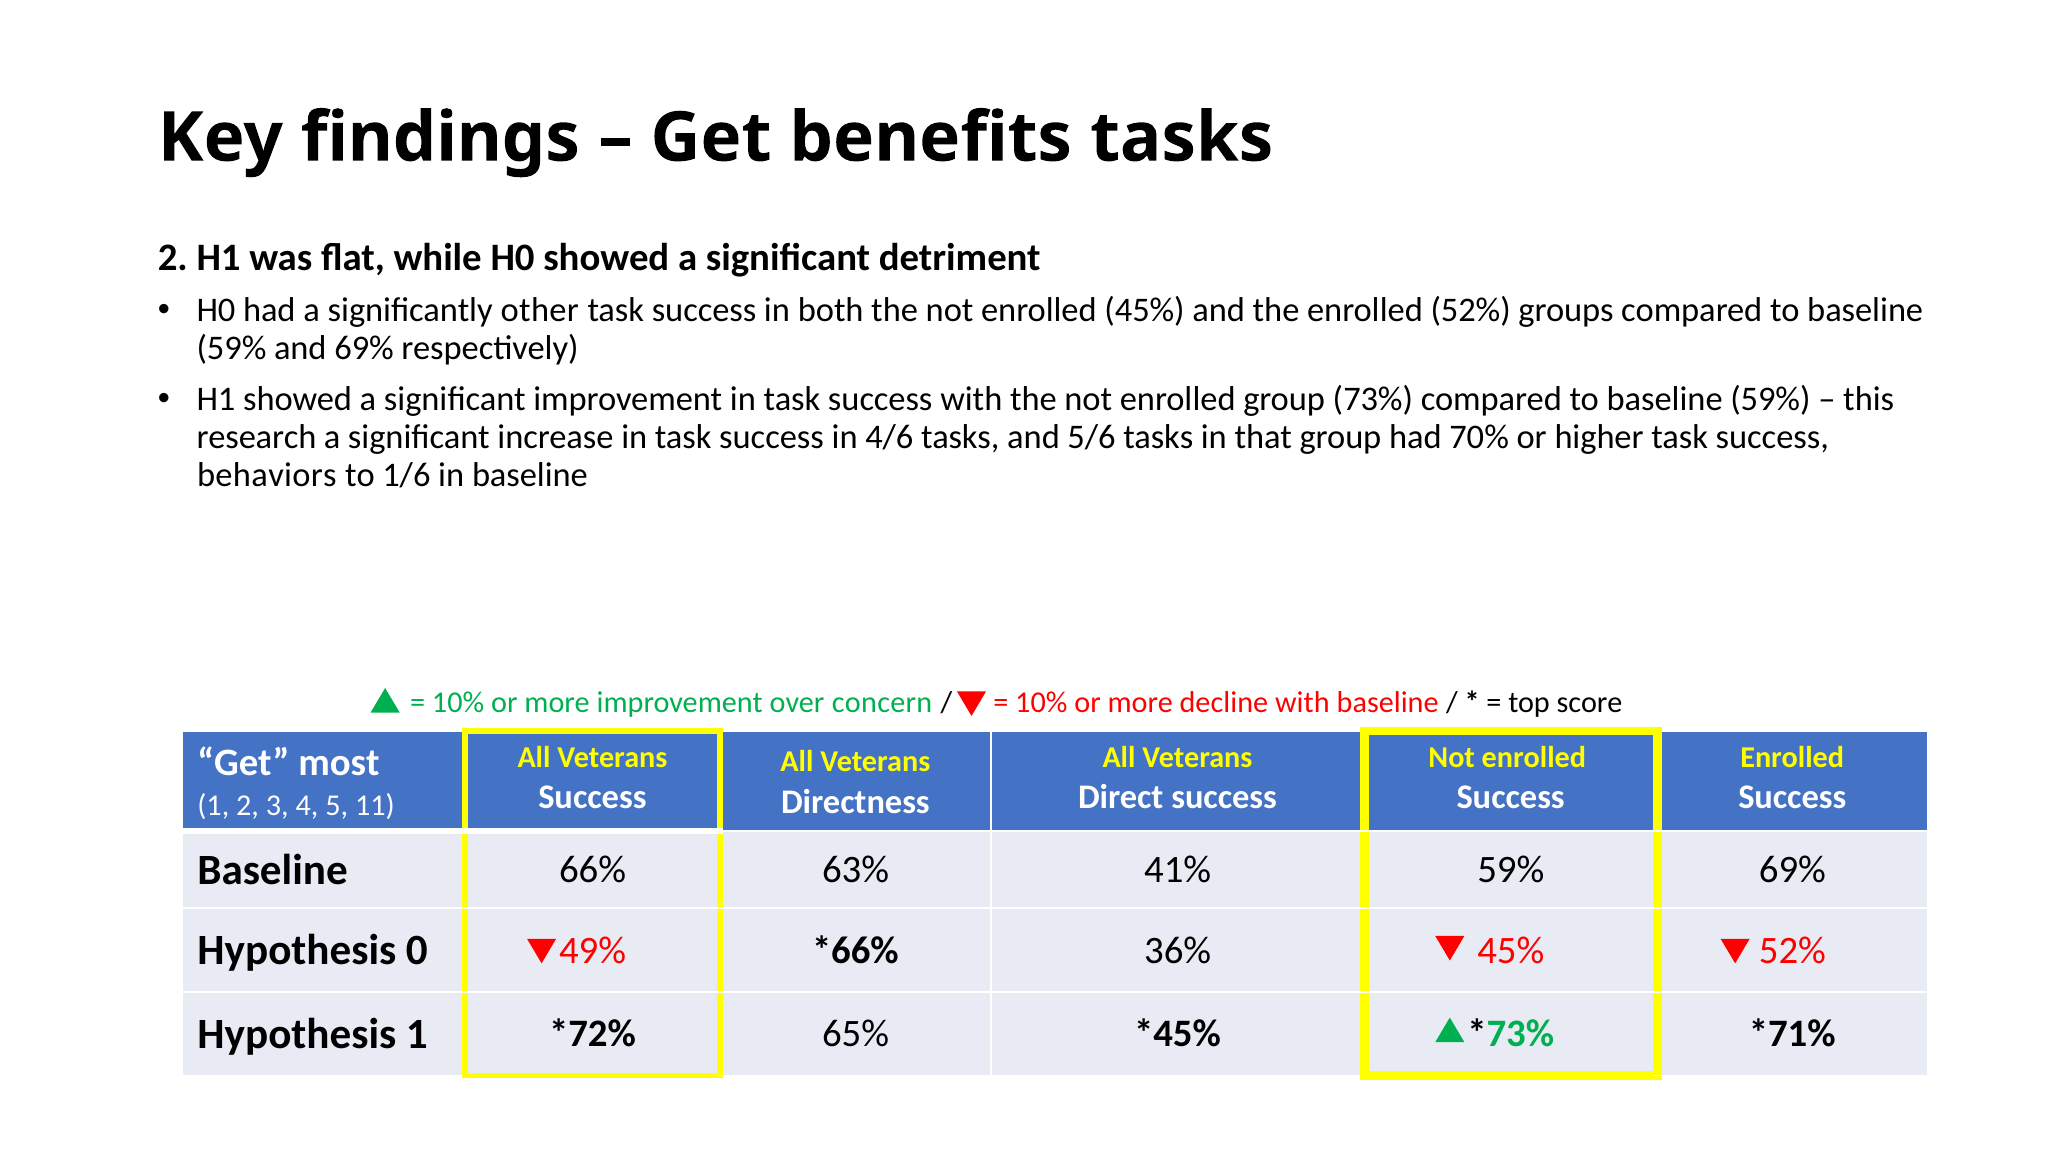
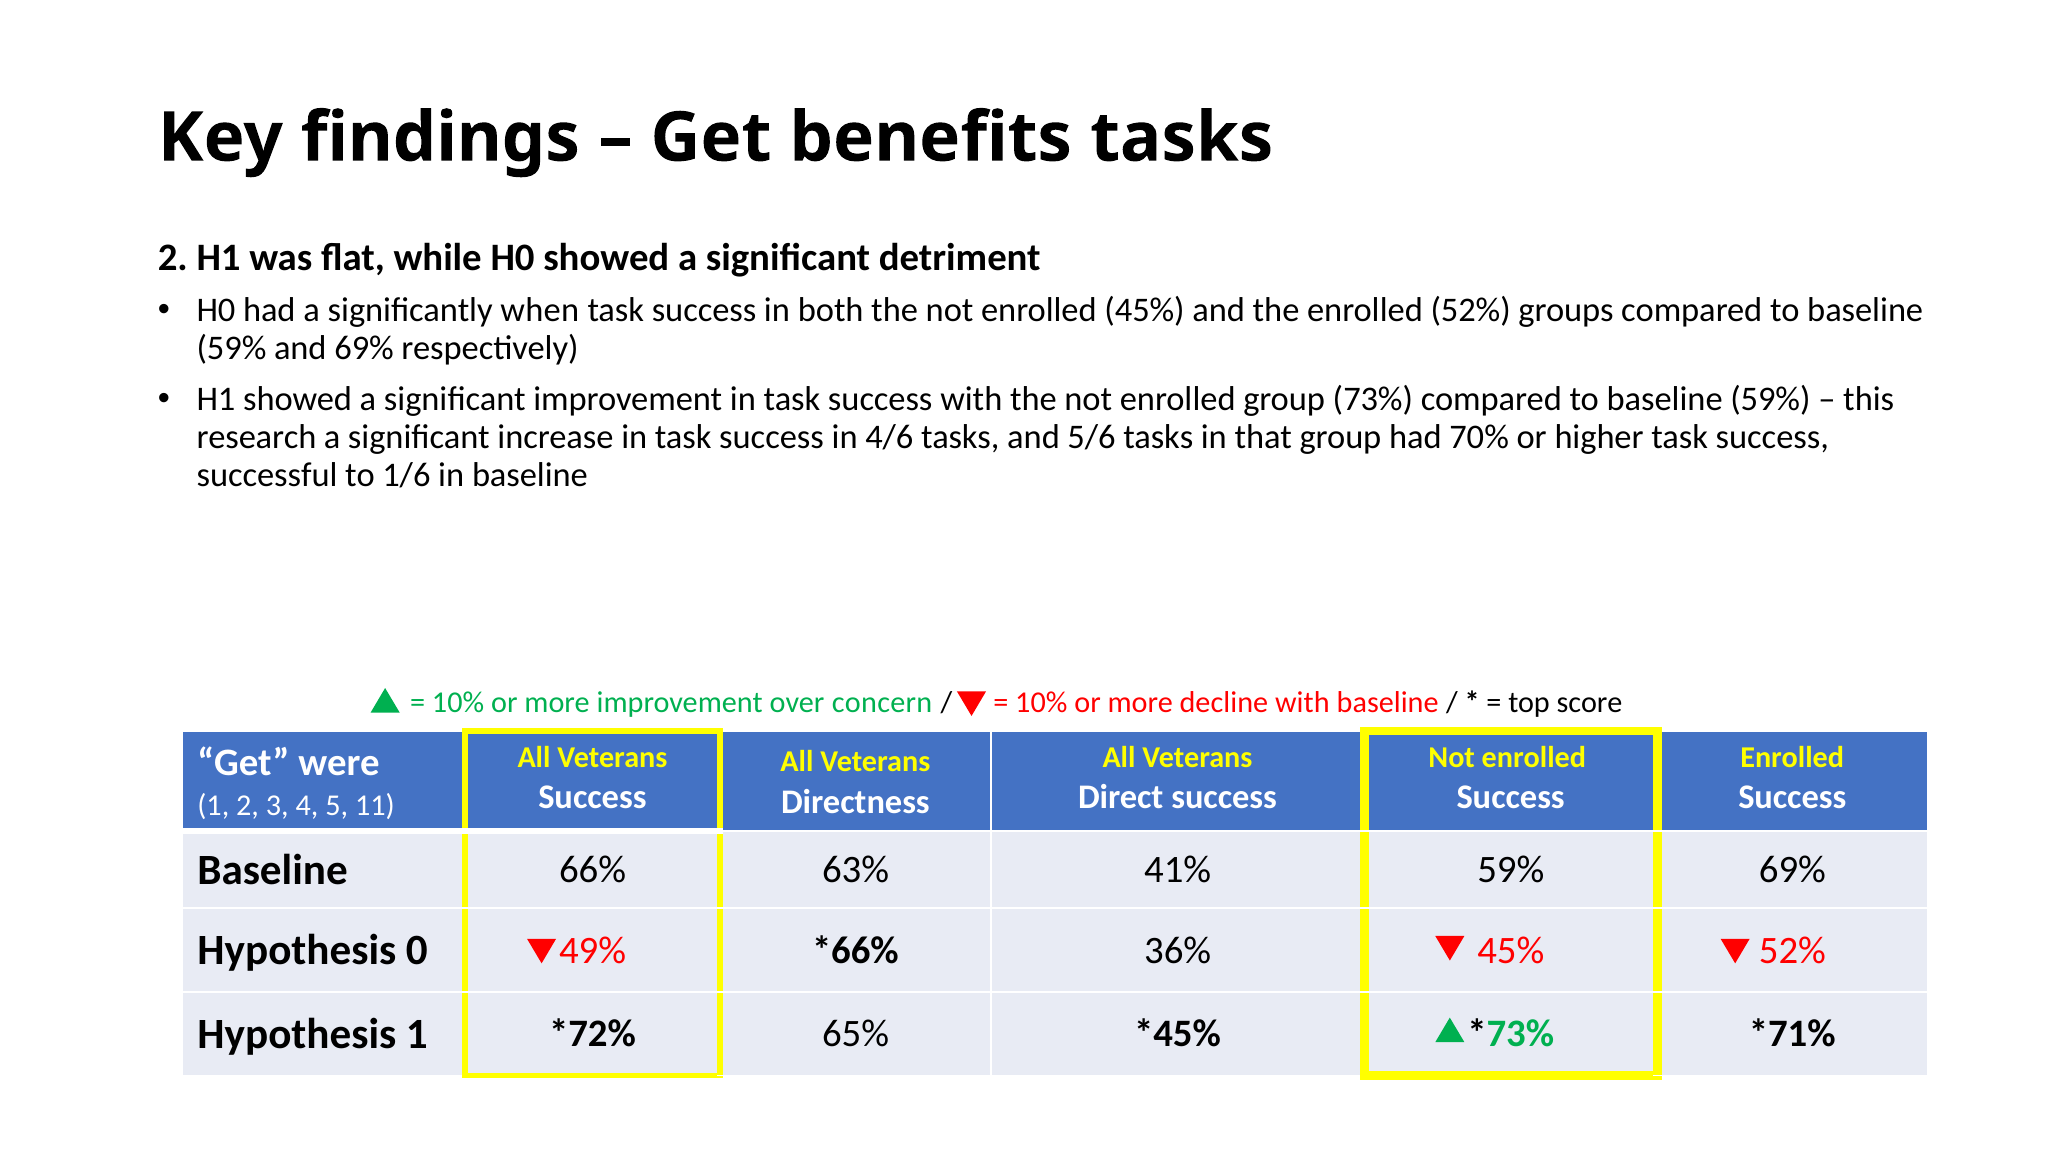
other: other -> when
behaviors: behaviors -> successful
most: most -> were
